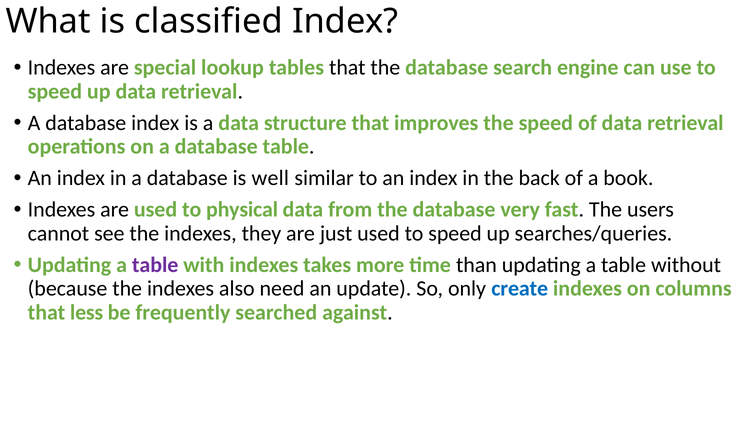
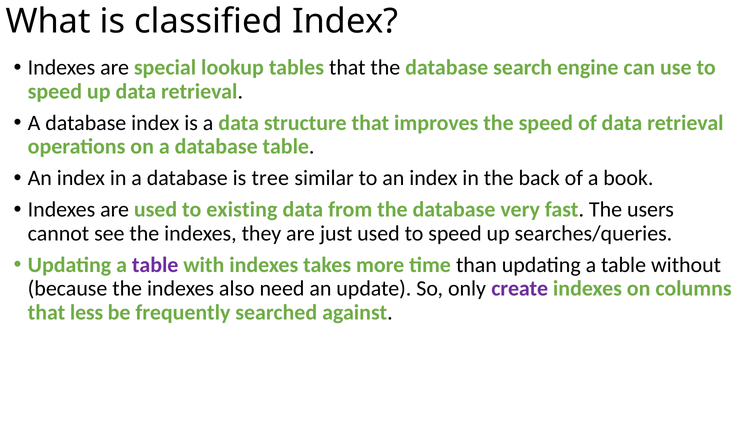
well: well -> tree
physical: physical -> existing
create colour: blue -> purple
